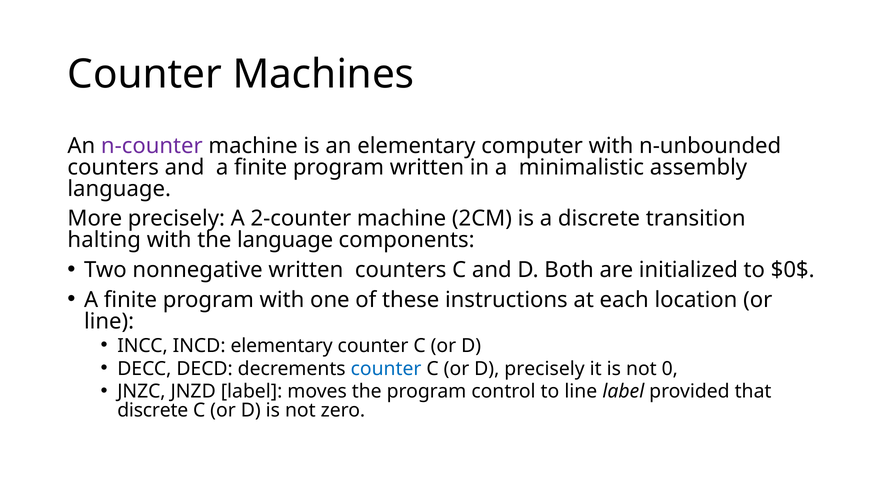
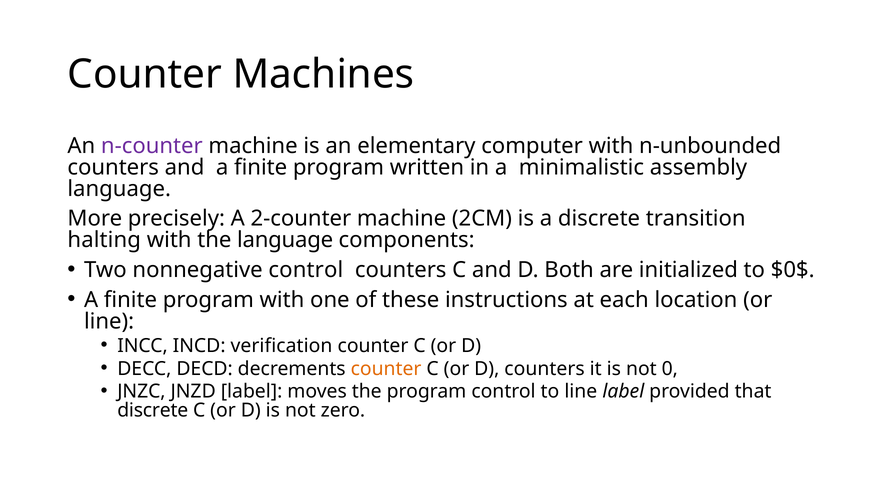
nonnegative written: written -> control
INCD elementary: elementary -> verification
counter at (386, 368) colour: blue -> orange
D precisely: precisely -> counters
